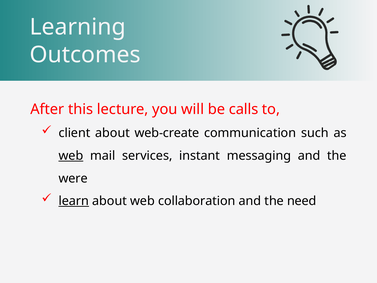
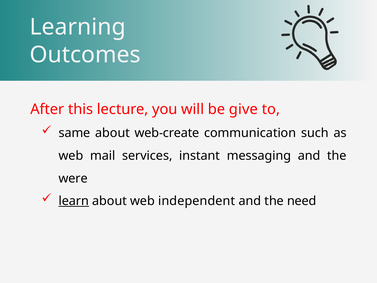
calls: calls -> give
client: client -> same
web at (71, 156) underline: present -> none
collaboration: collaboration -> independent
